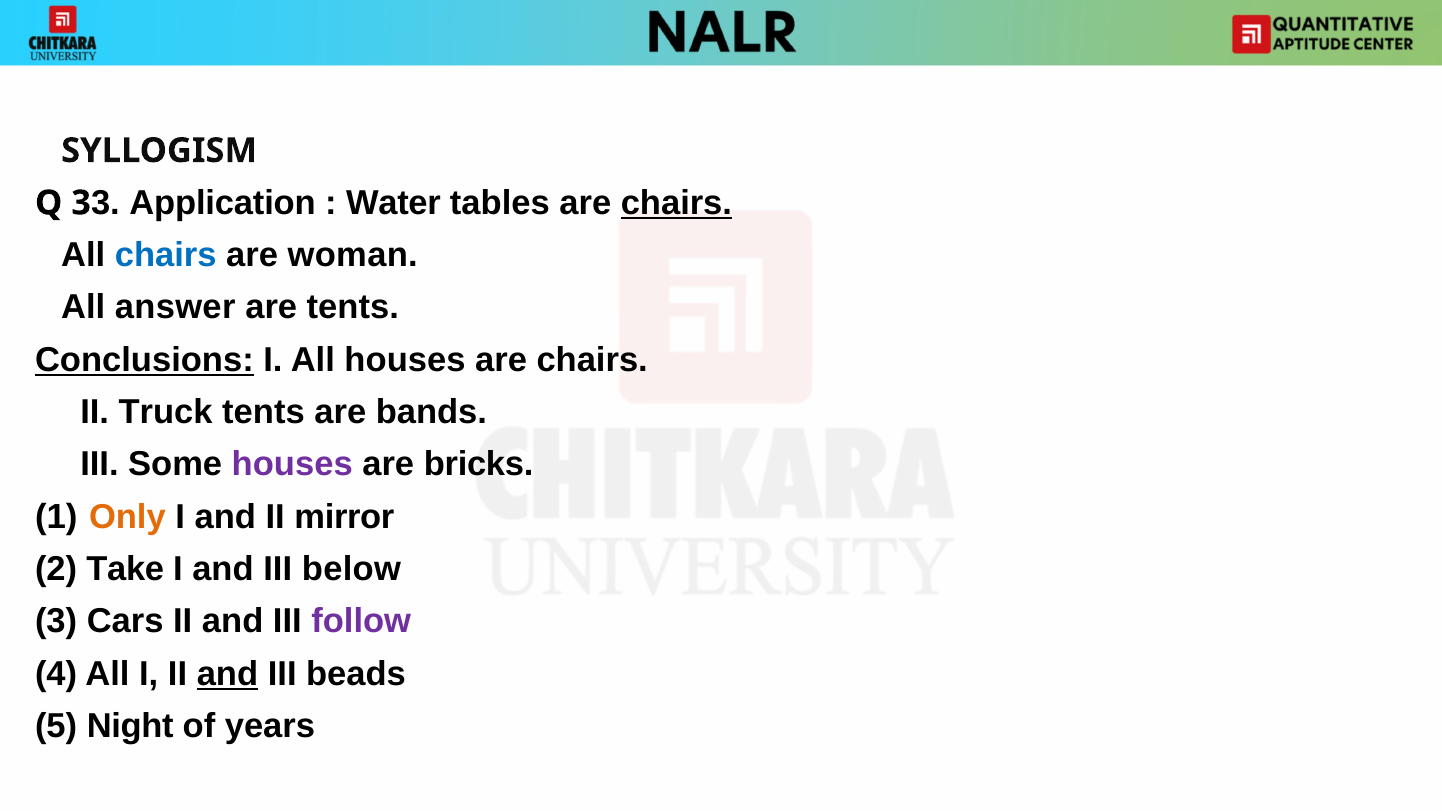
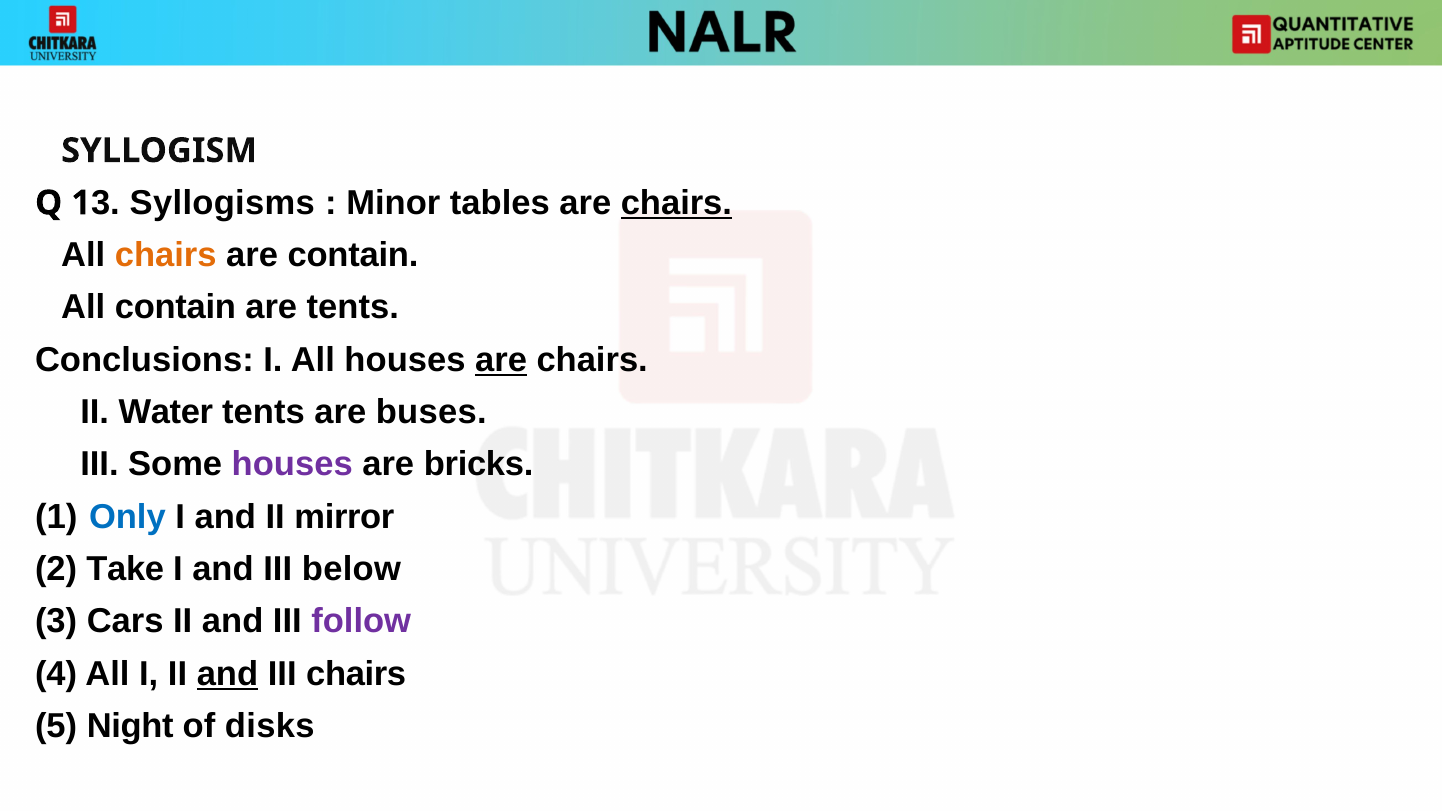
Q 3: 3 -> 1
Application: Application -> Syllogisms
Water: Water -> Minor
chairs at (166, 255) colour: blue -> orange
are woman: woman -> contain
All answer: answer -> contain
Conclusions underline: present -> none
are at (501, 360) underline: none -> present
Truck: Truck -> Water
bands: bands -> buses
Only colour: orange -> blue
III beads: beads -> chairs
years: years -> disks
